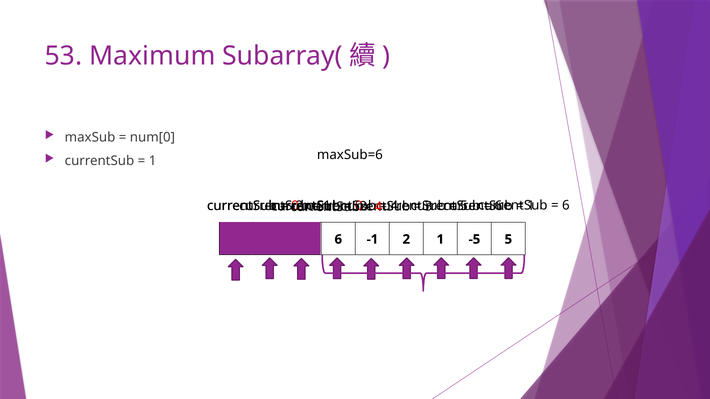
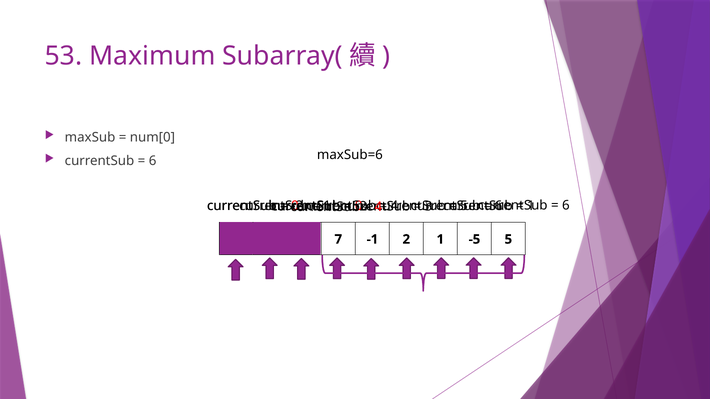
1 at (153, 161): 1 -> 6
6 at (338, 240): 6 -> 7
